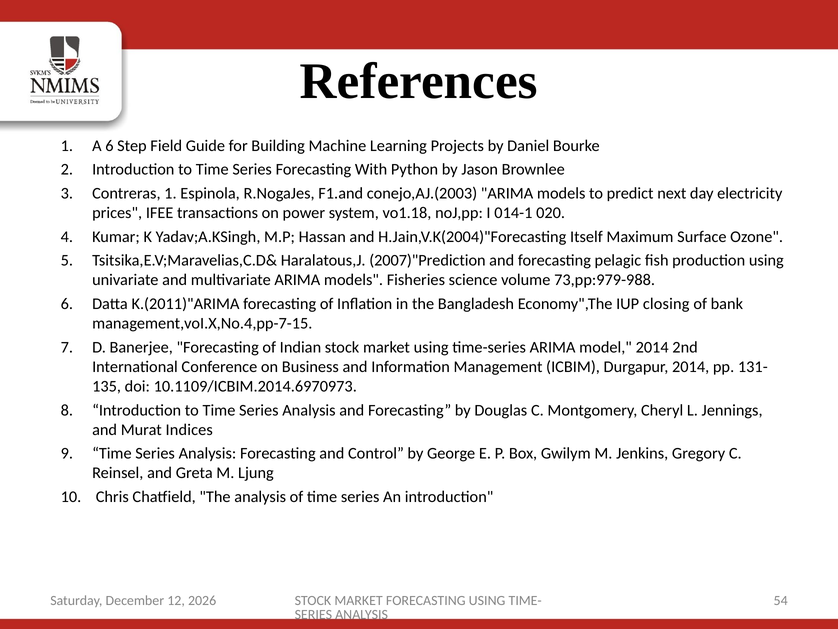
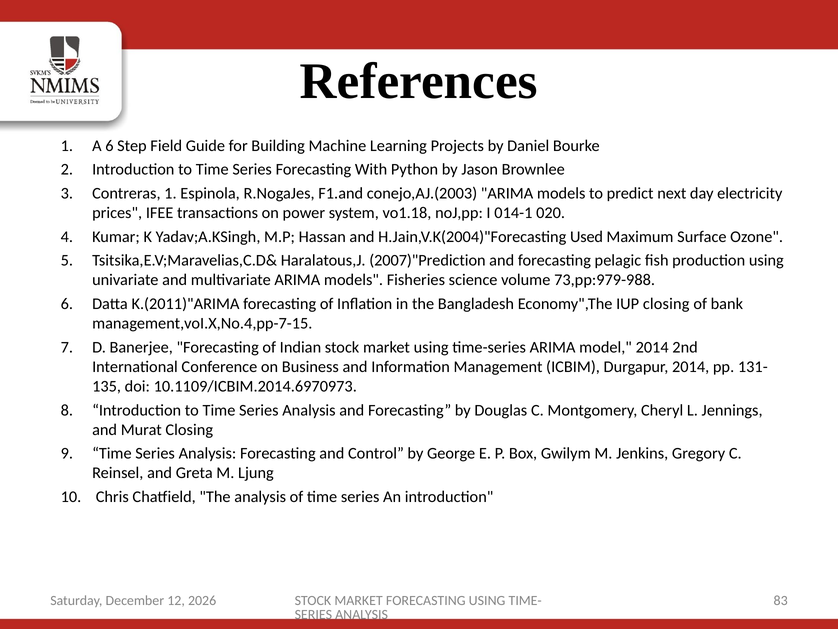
Itself: Itself -> Used
Murat Indices: Indices -> Closing
54: 54 -> 83
